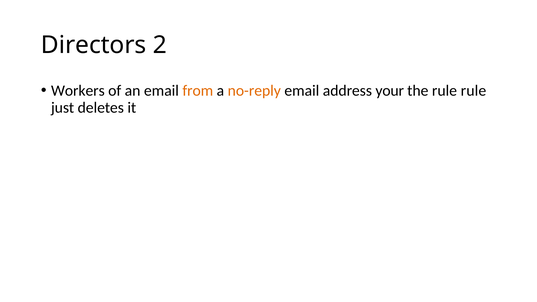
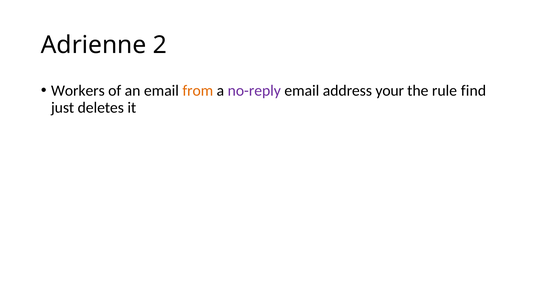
Directors: Directors -> Adrienne
no-reply colour: orange -> purple
rule rule: rule -> find
